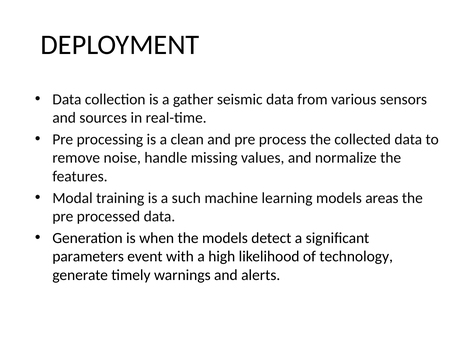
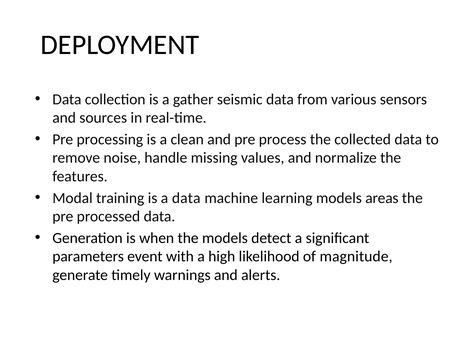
a such: such -> data
technology: technology -> magnitude
